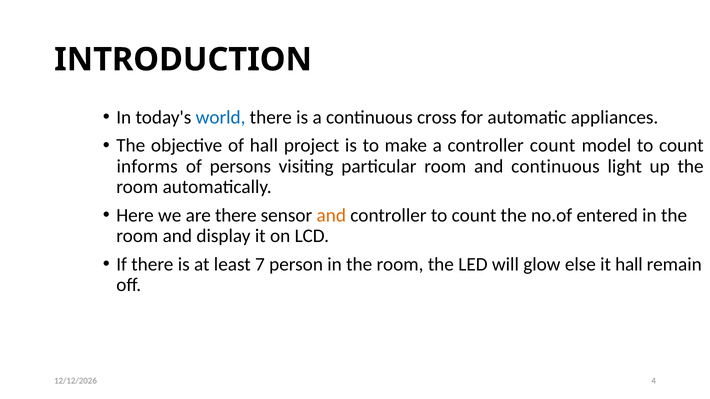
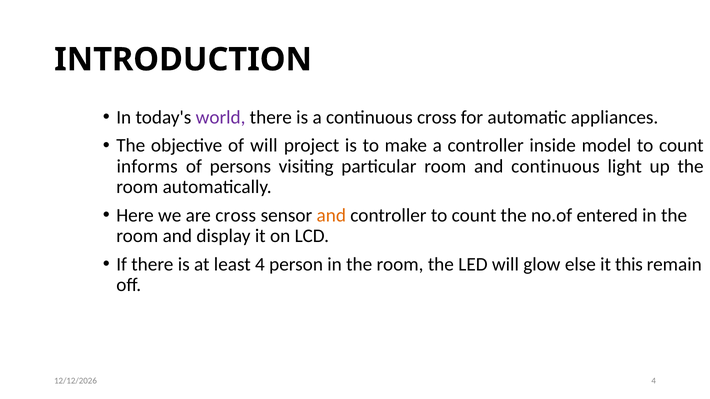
world colour: blue -> purple
of hall: hall -> will
controller count: count -> inside
are there: there -> cross
least 7: 7 -> 4
it hall: hall -> this
